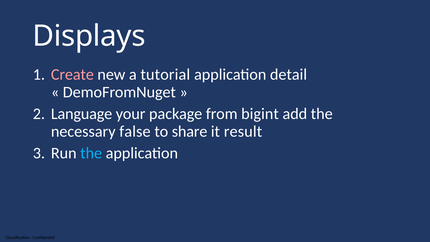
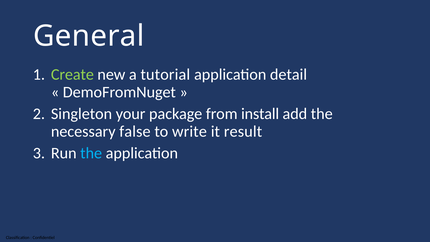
Displays: Displays -> General
Create colour: pink -> light green
Language: Language -> Singleton
bigint: bigint -> install
share: share -> write
